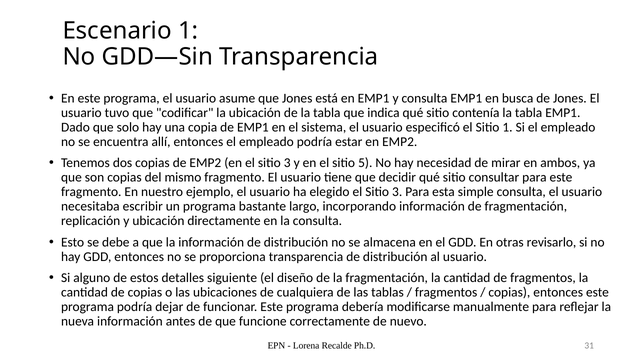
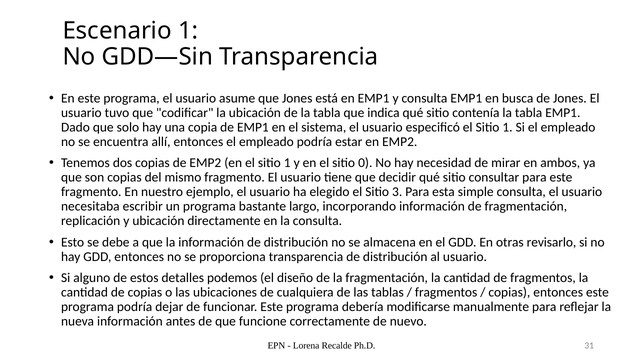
en el sitio 3: 3 -> 1
5: 5 -> 0
siguiente: siguiente -> podemos
